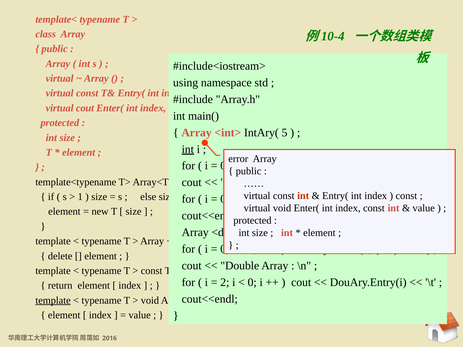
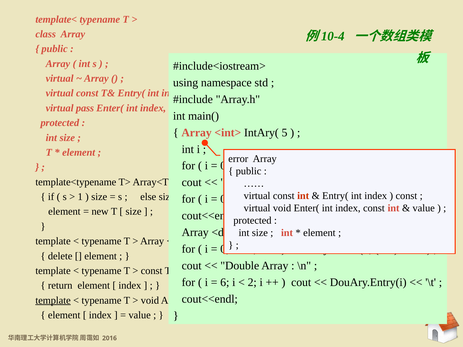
virtual cout: cout -> pass
int at (188, 149) underline: present -> none
2: 2 -> 6
0 at (252, 283): 0 -> 2
